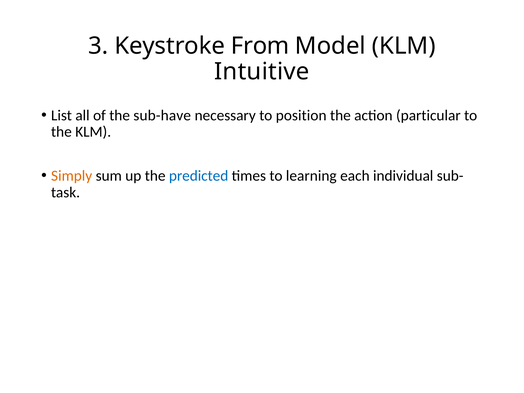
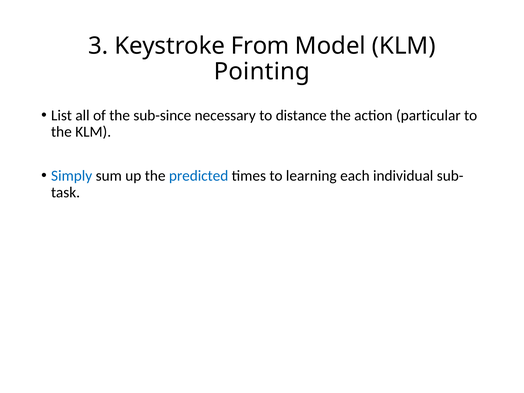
Intuitive: Intuitive -> Pointing
sub-have: sub-have -> sub-since
position: position -> distance
Simply colour: orange -> blue
